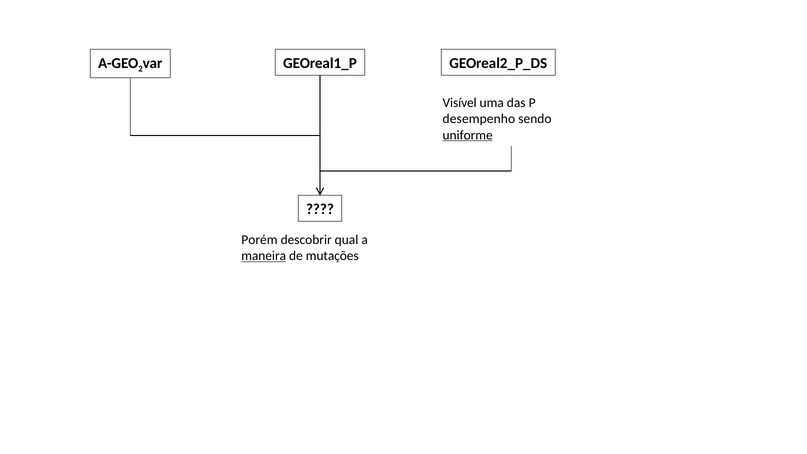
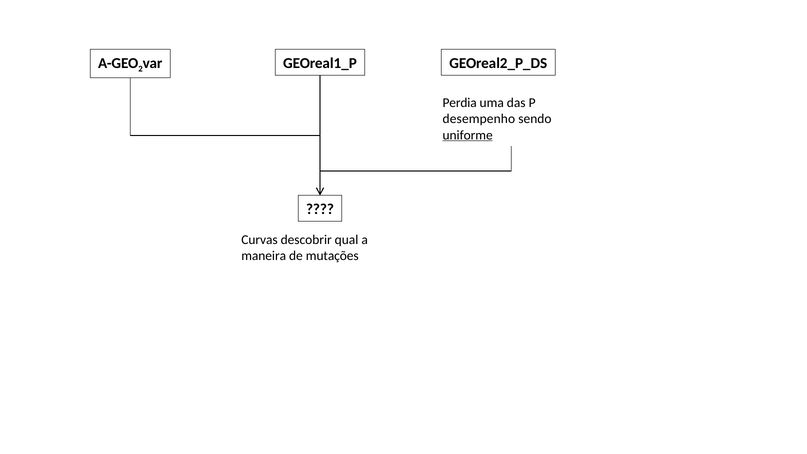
Visível: Visível -> Perdia
Porém: Porém -> Curvas
maneira underline: present -> none
